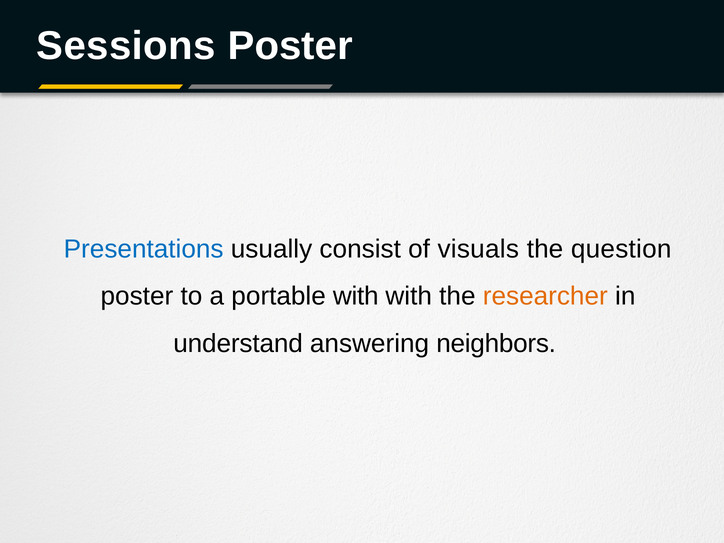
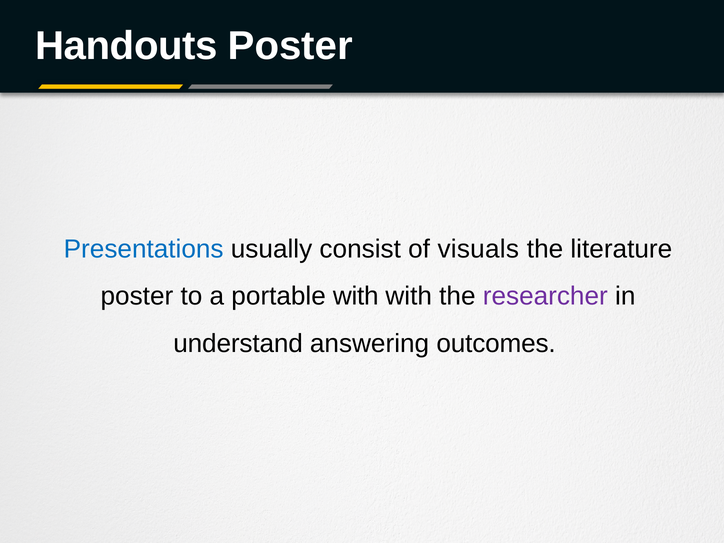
Sessions: Sessions -> Handouts
question: question -> literature
researcher colour: orange -> purple
neighbors: neighbors -> outcomes
